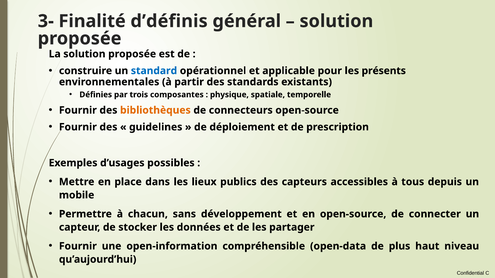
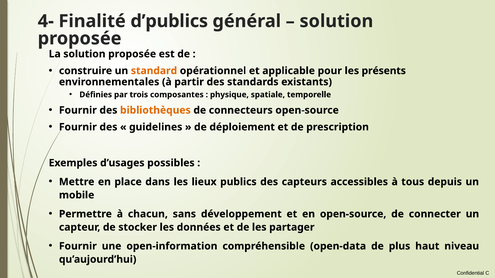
3-: 3- -> 4-
d’définis: d’définis -> d’publics
standard colour: blue -> orange
